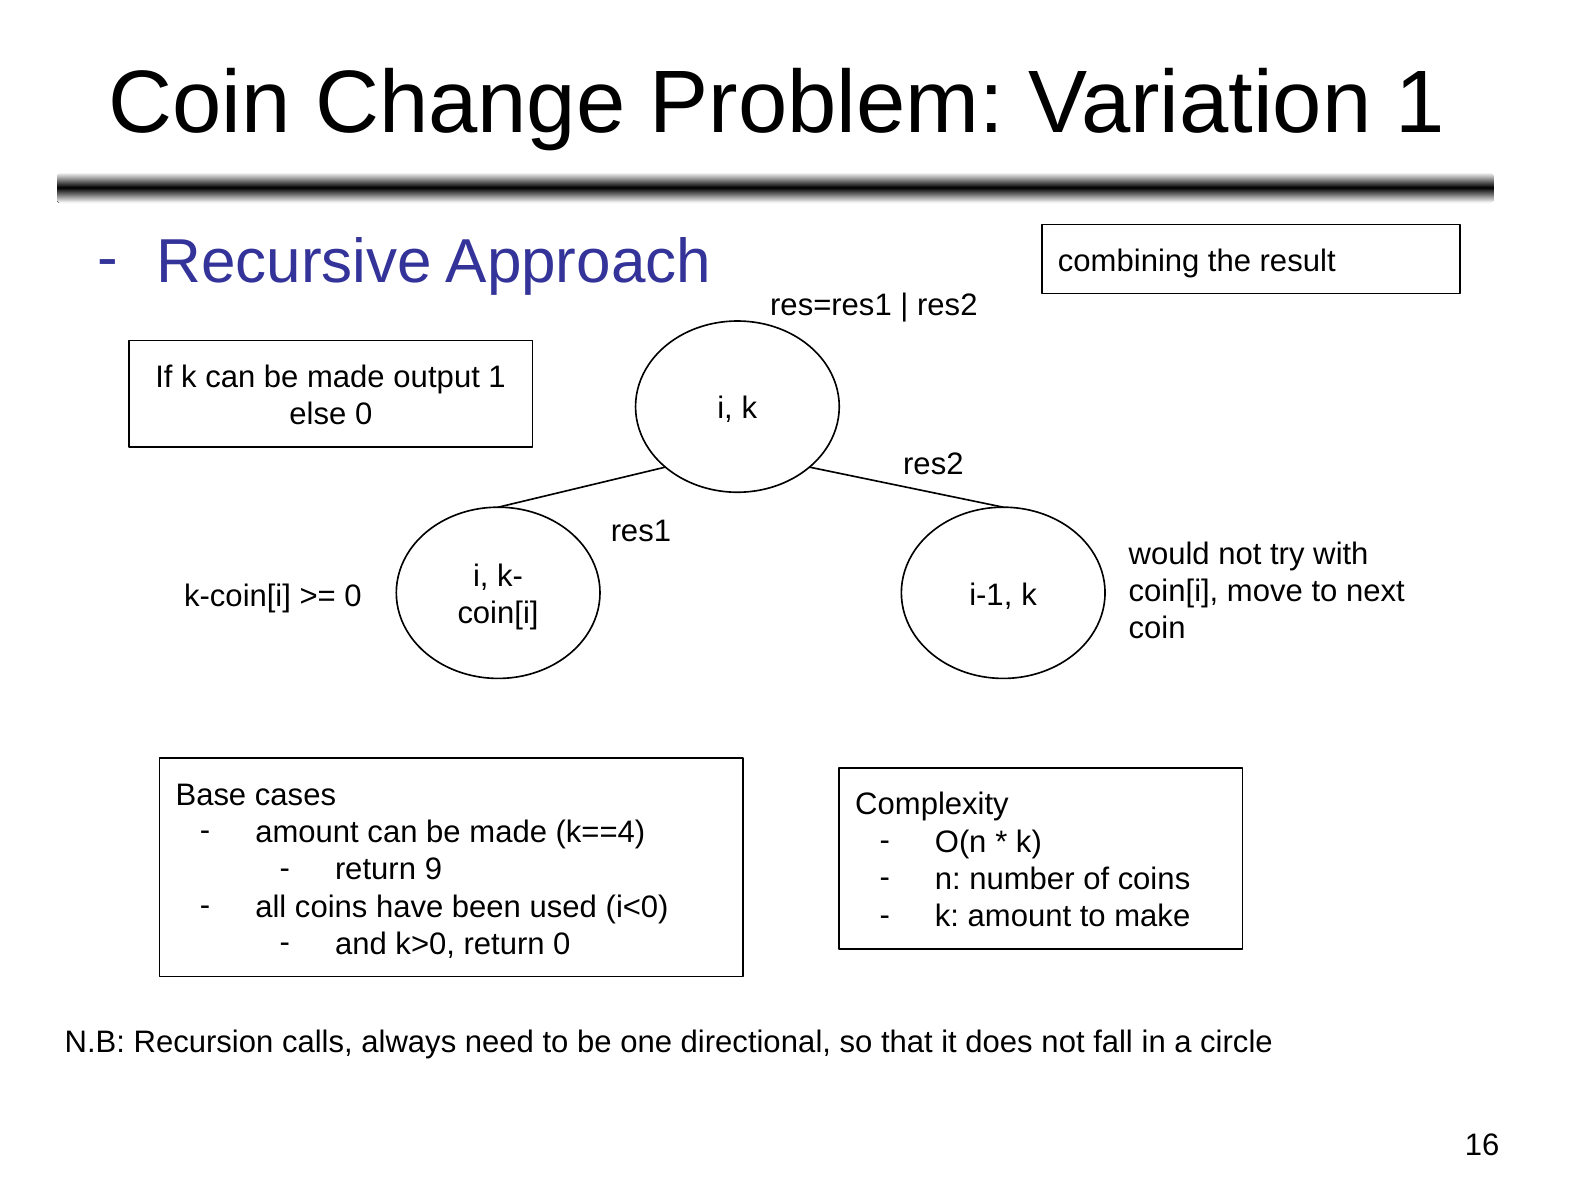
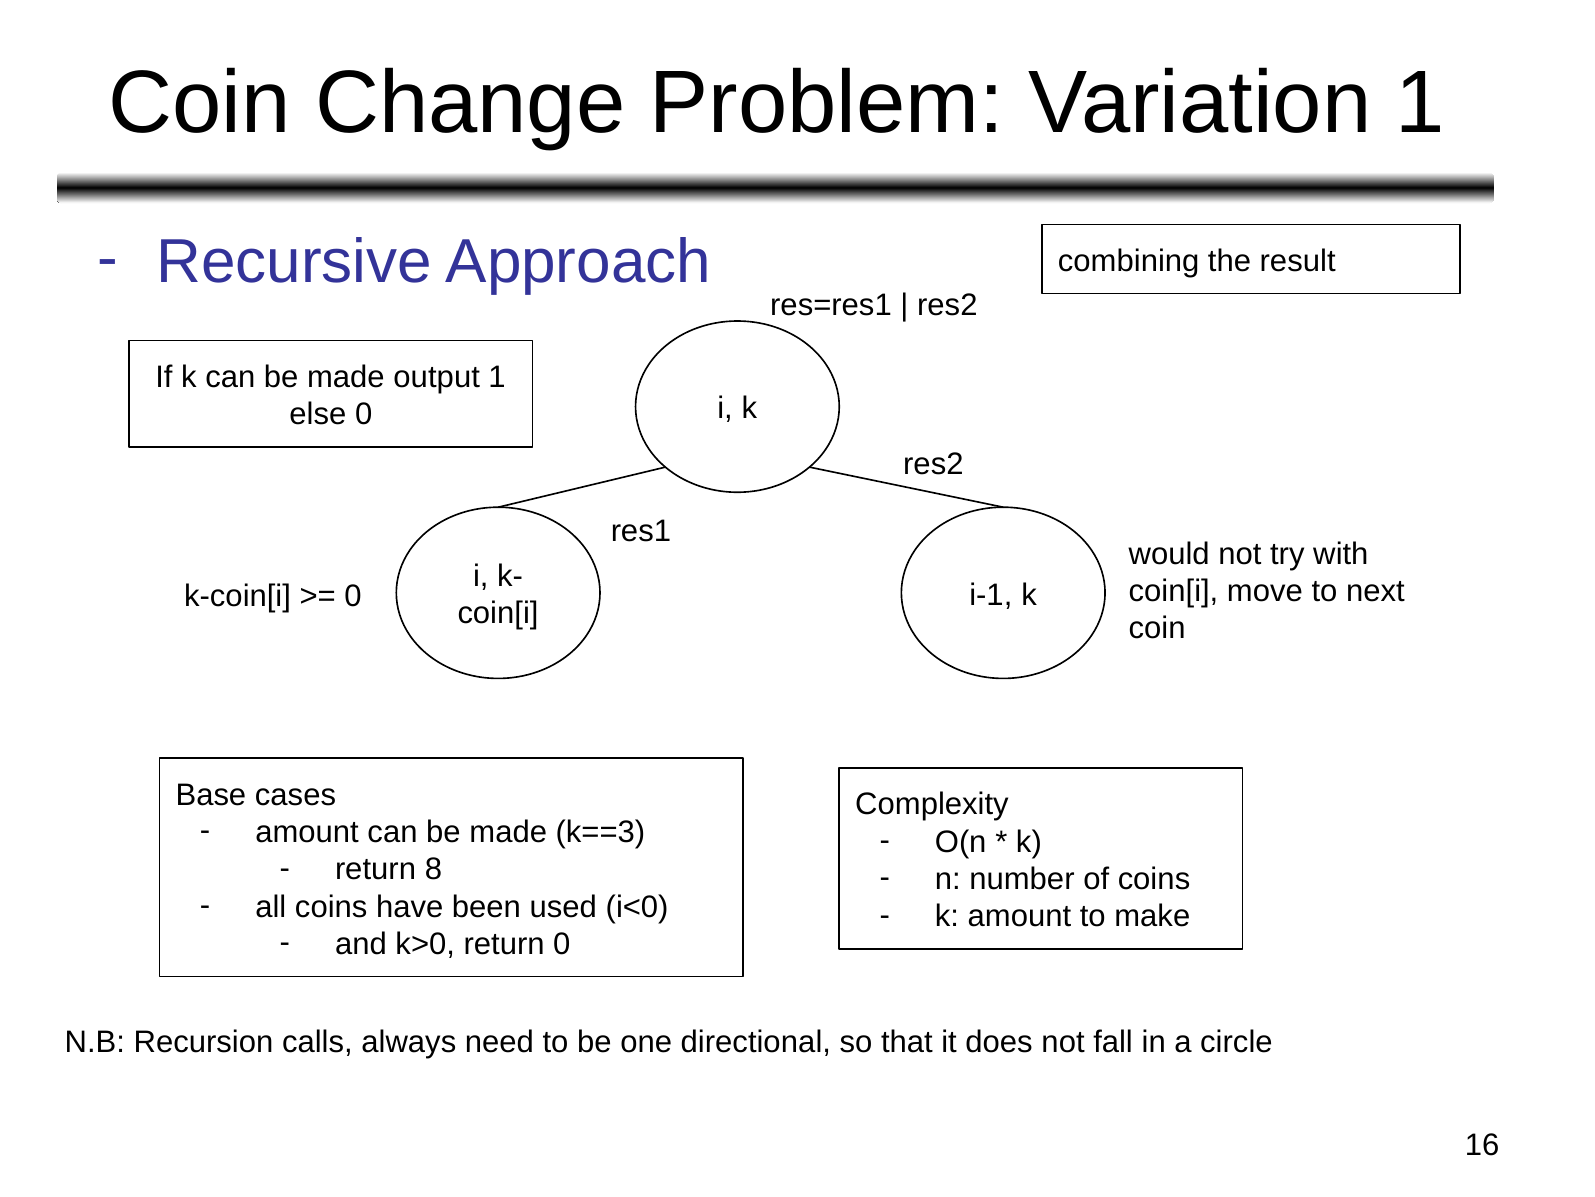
k==4: k==4 -> k==3
9: 9 -> 8
